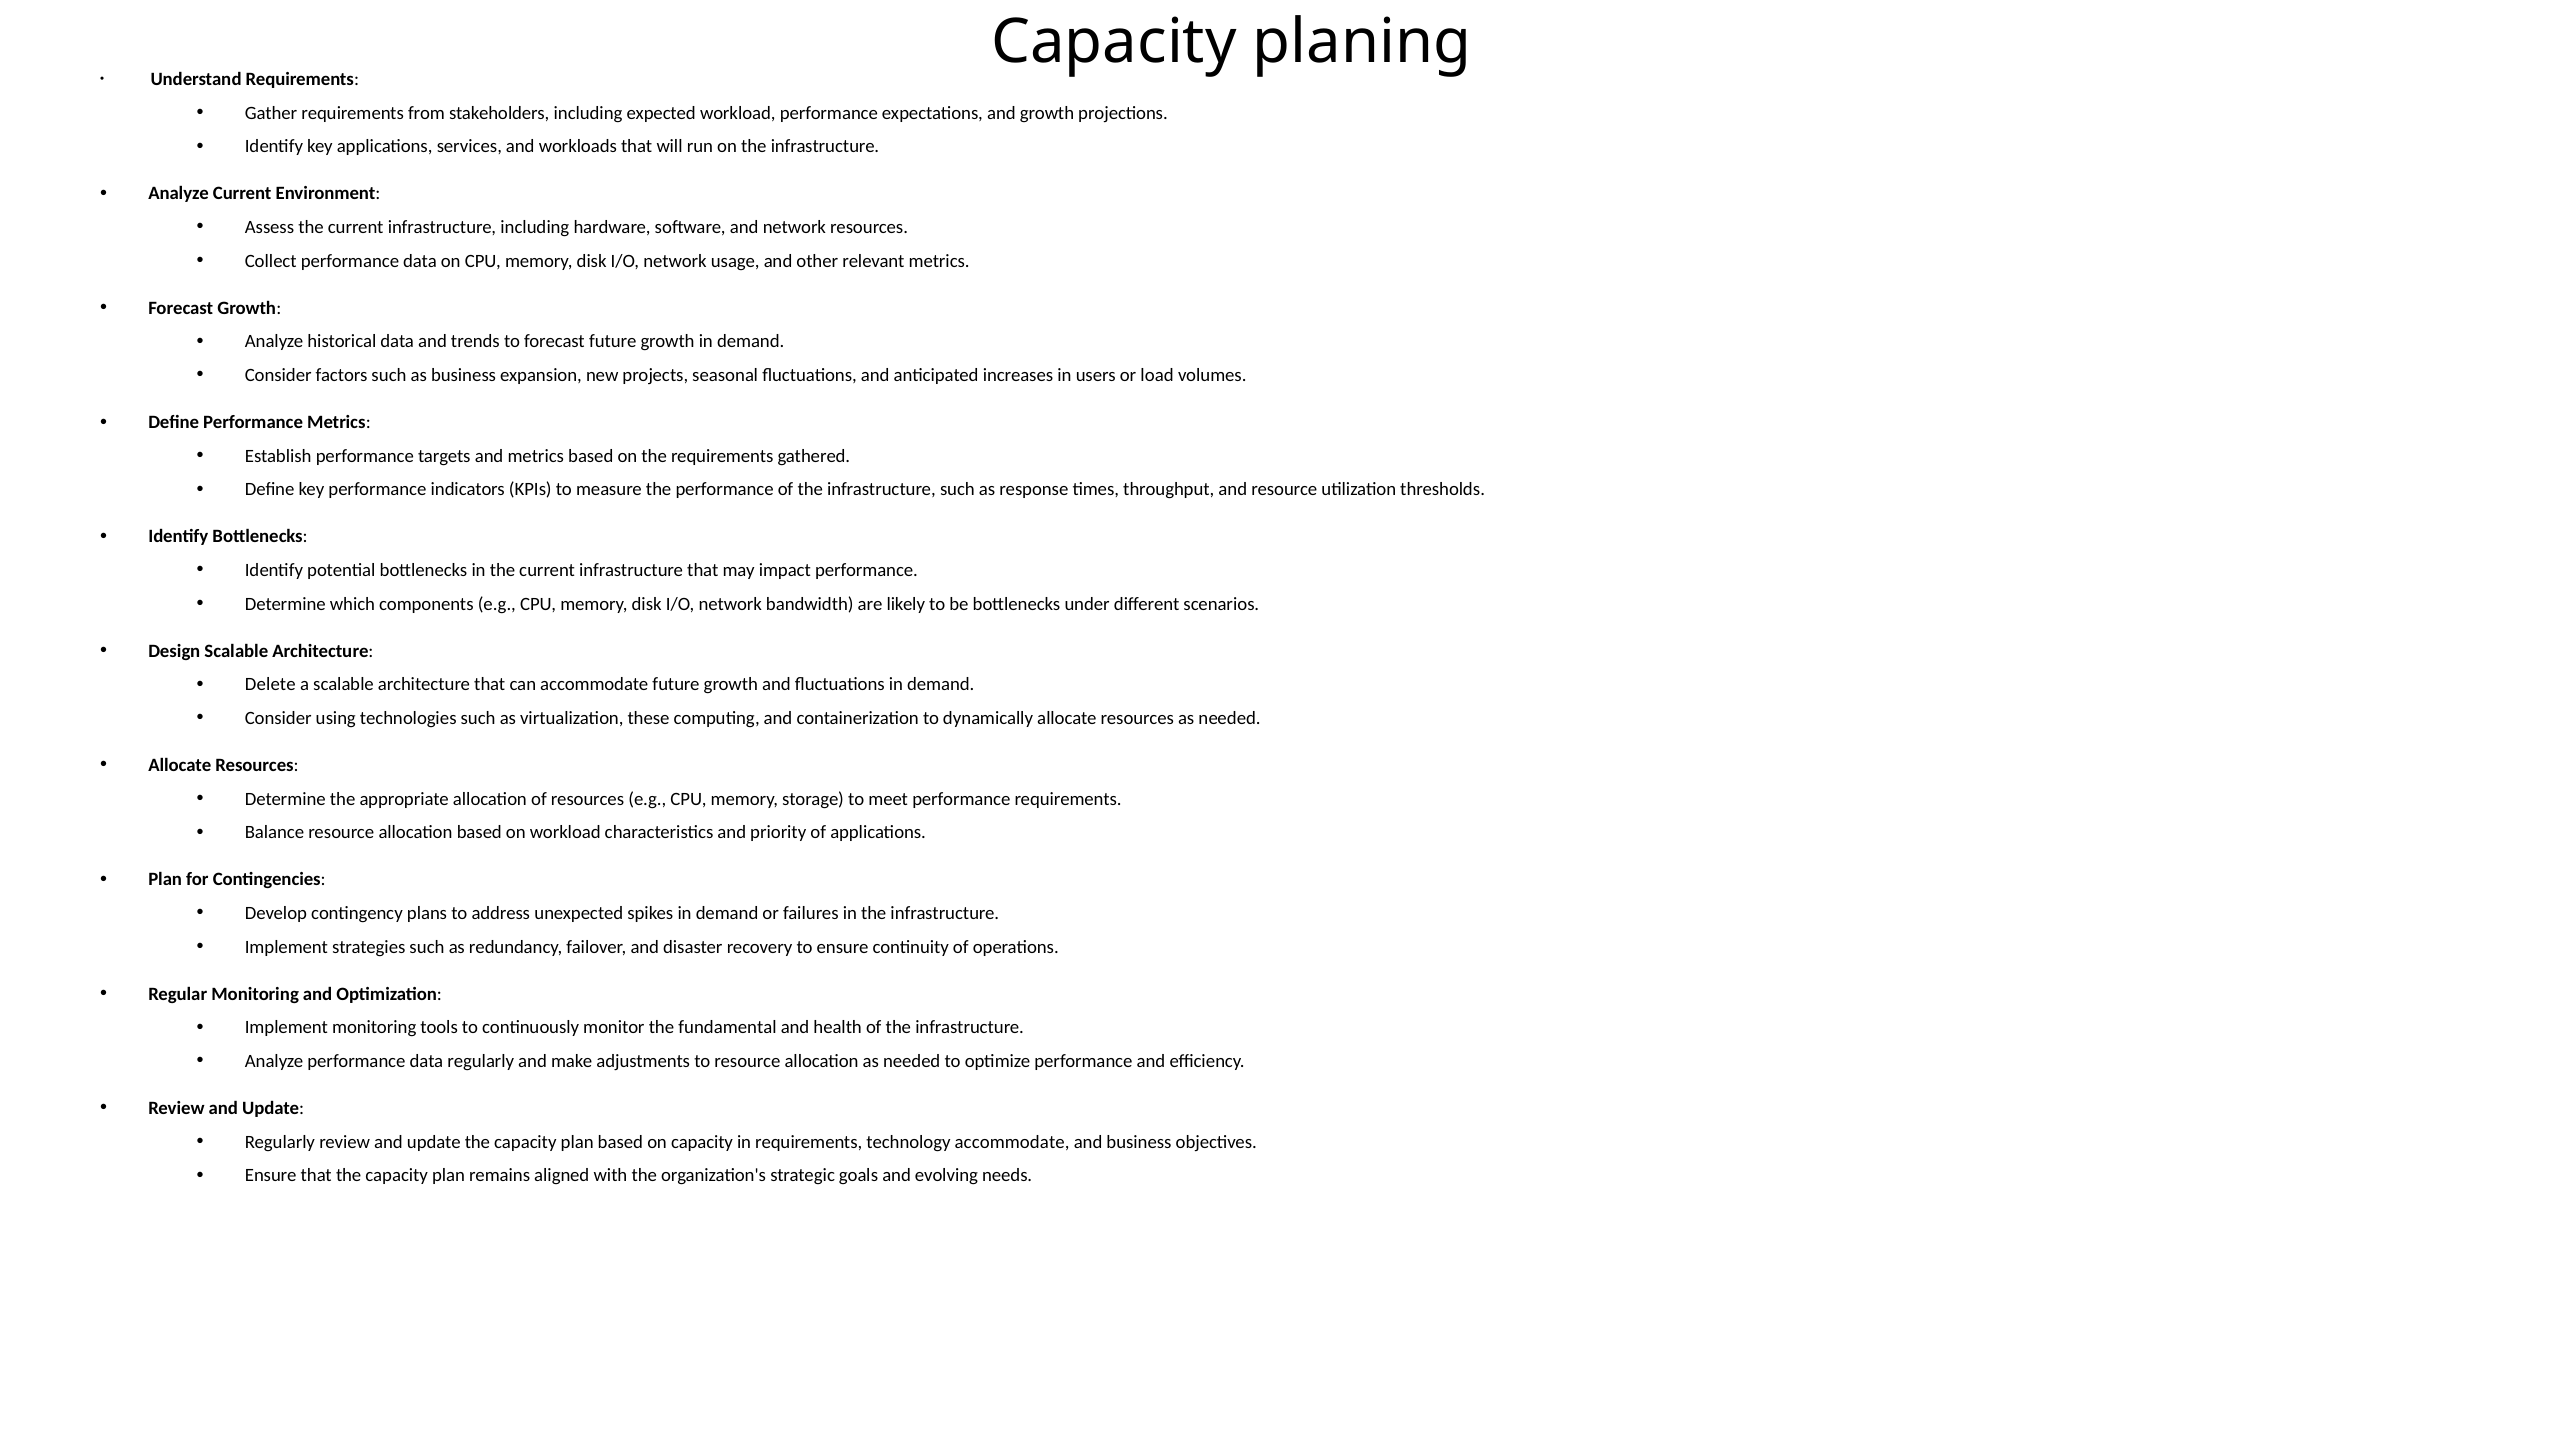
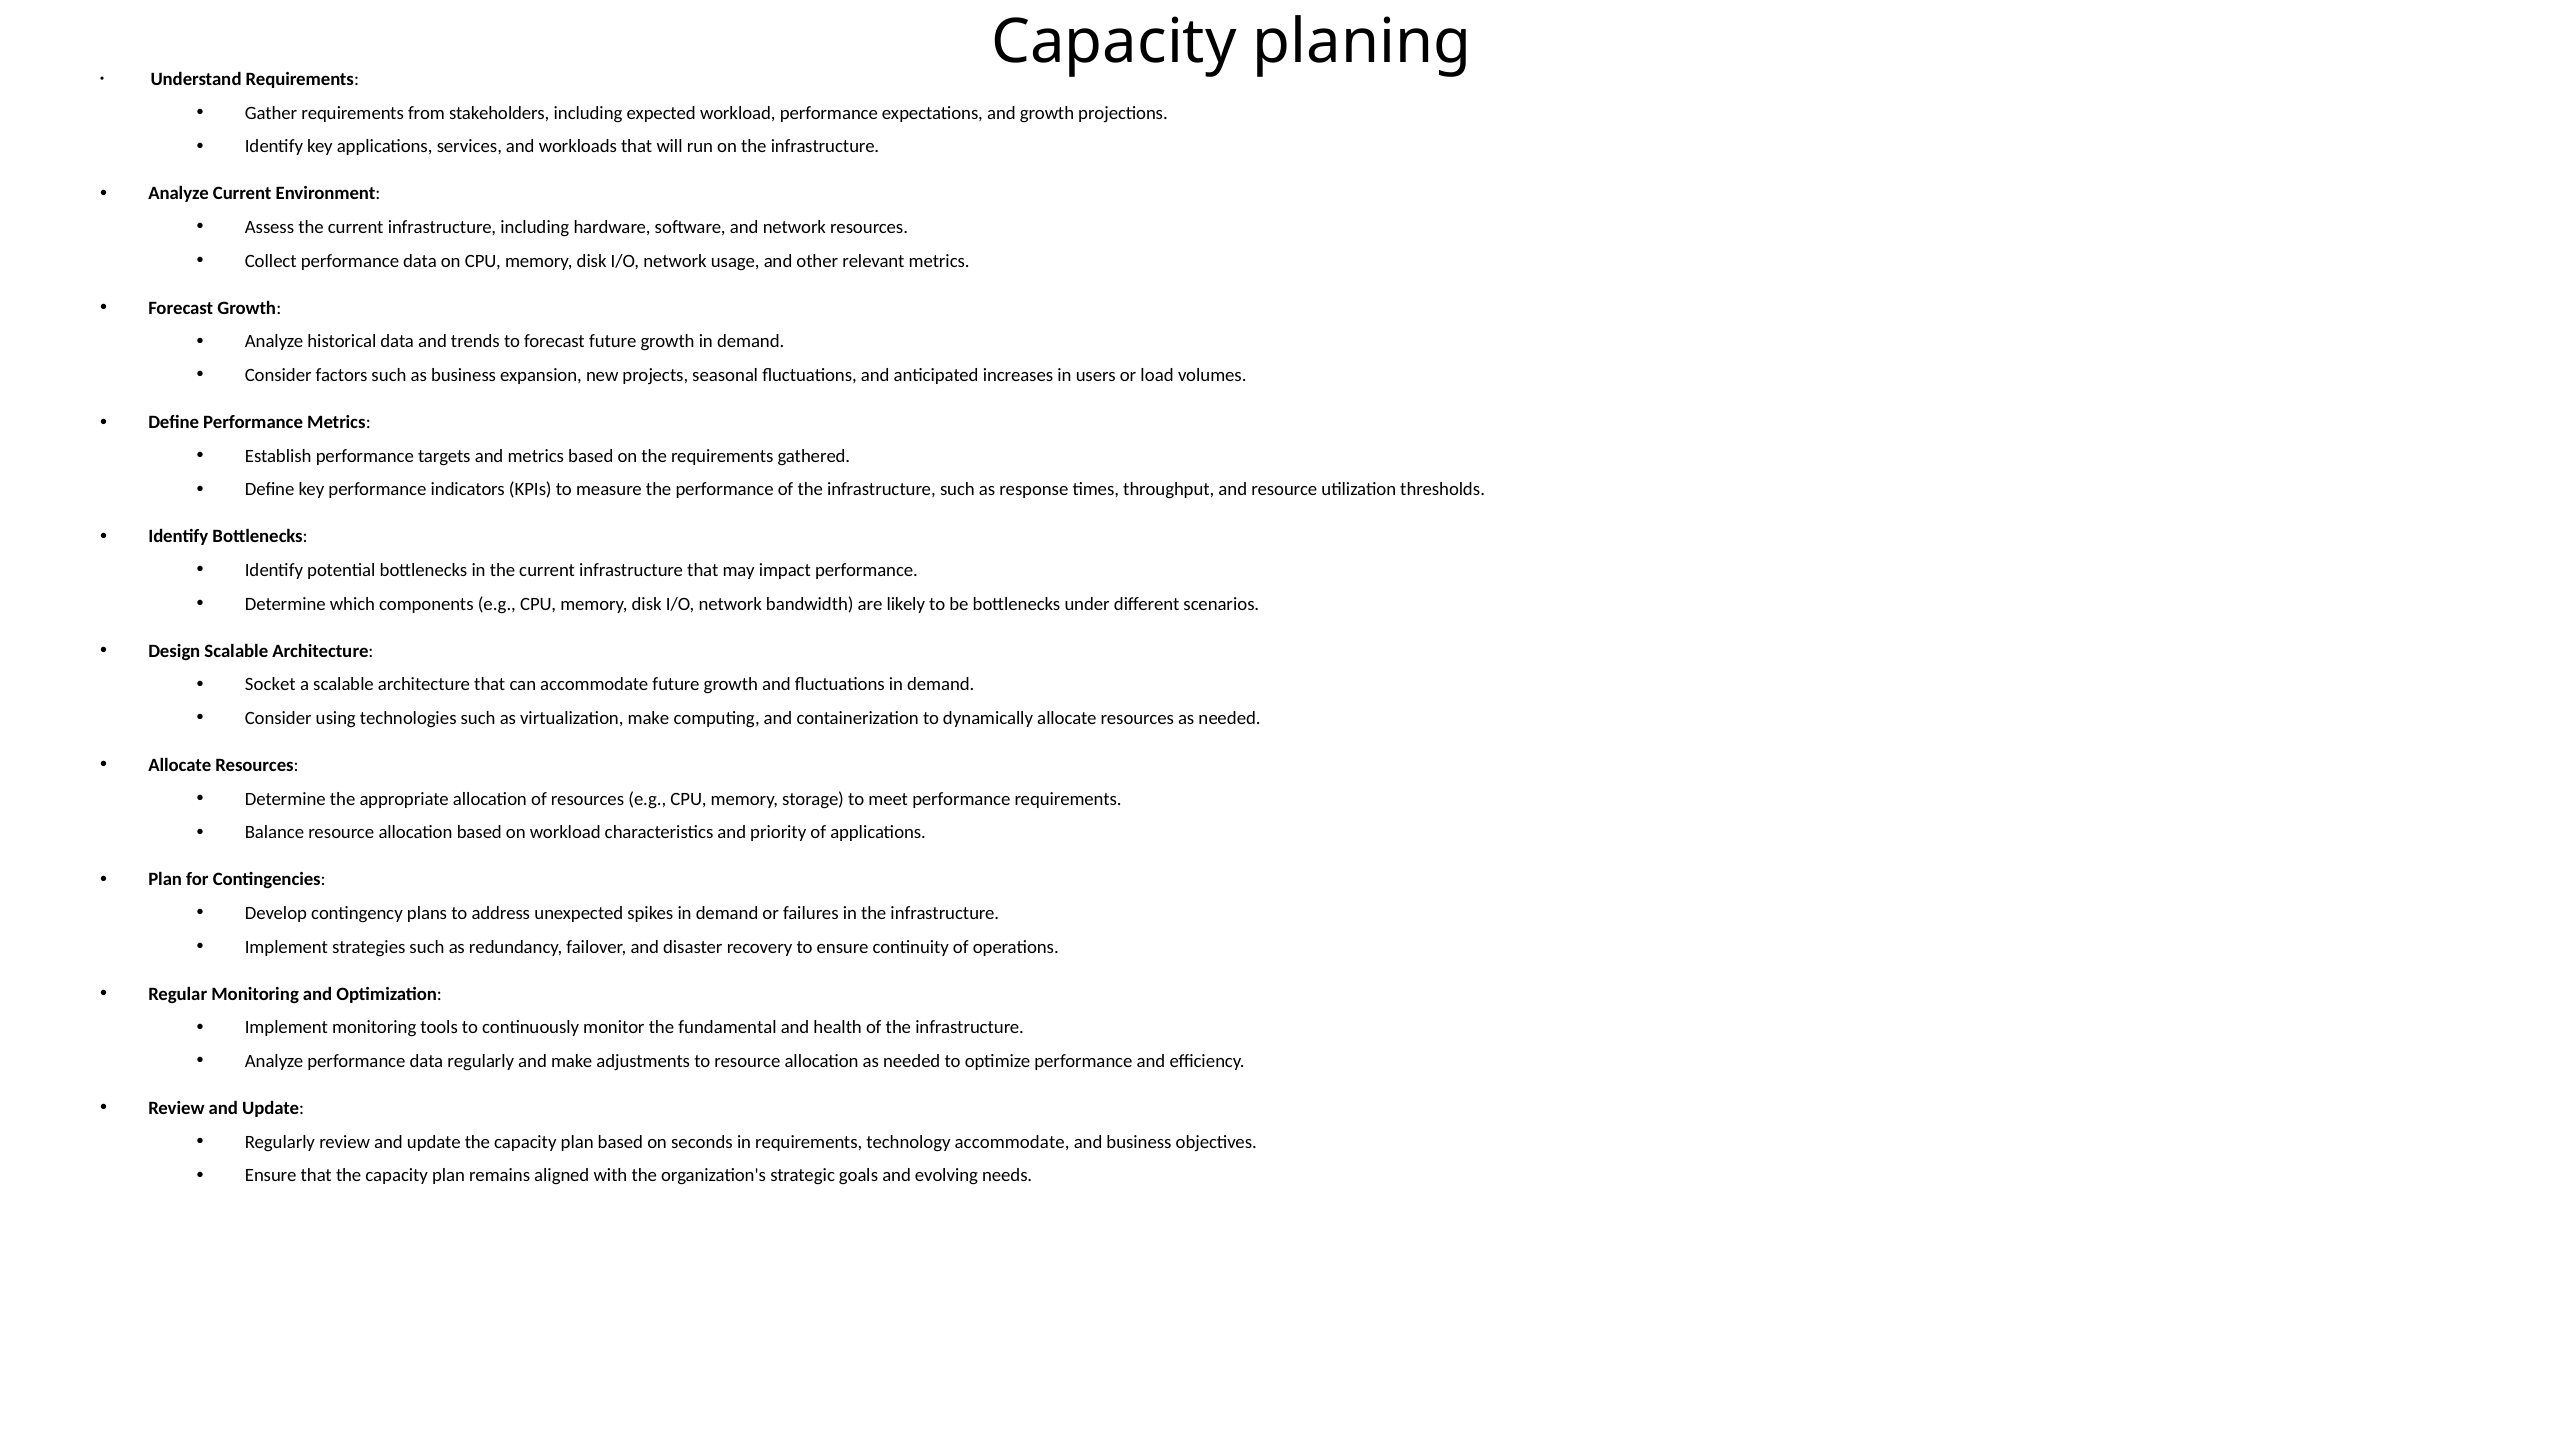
Delete: Delete -> Socket
virtualization these: these -> make
on capacity: capacity -> seconds
